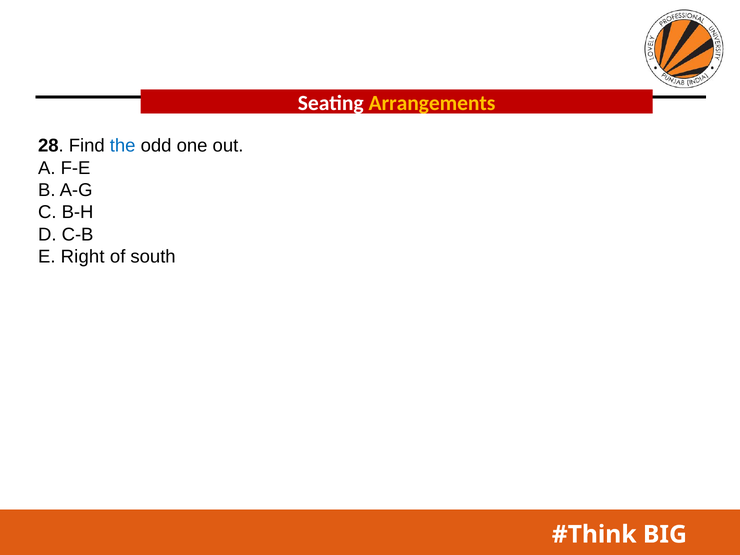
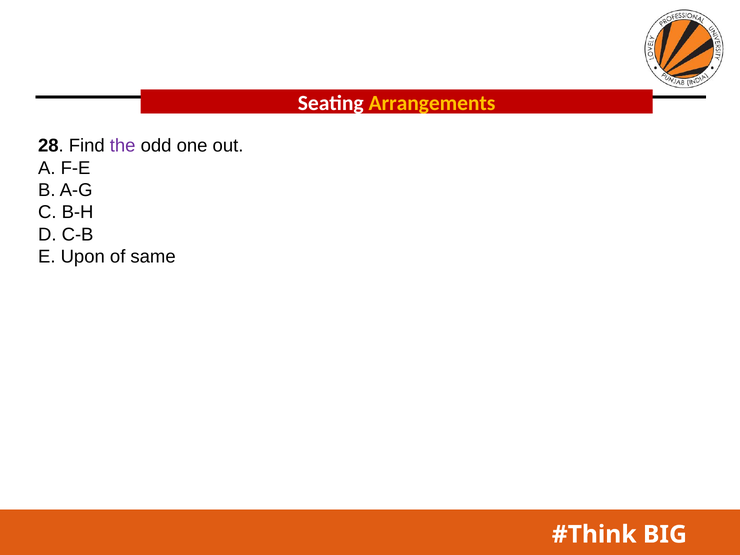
the colour: blue -> purple
Right: Right -> Upon
south: south -> same
